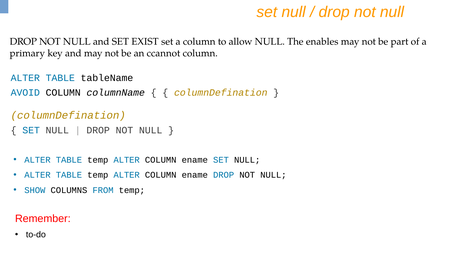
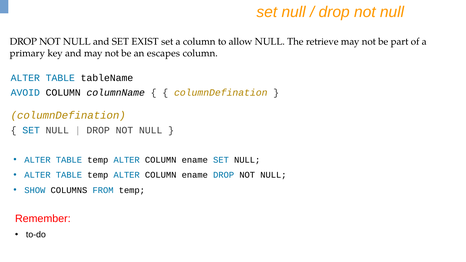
enables: enables -> retrieve
ccannot: ccannot -> escapes
